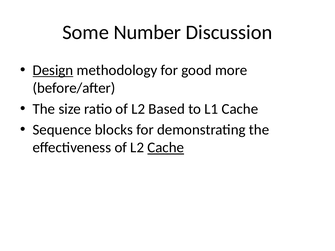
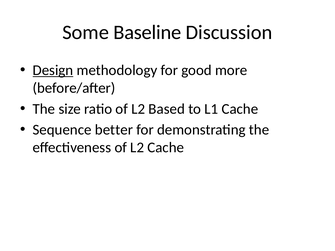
Number: Number -> Baseline
blocks: blocks -> better
Cache at (166, 148) underline: present -> none
